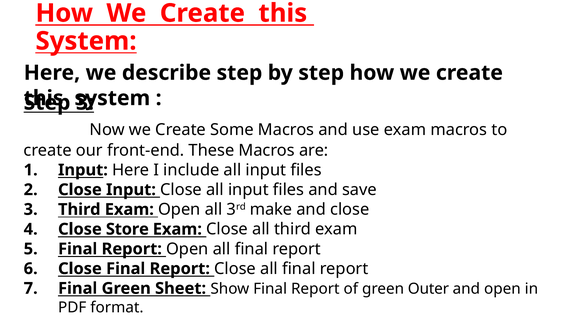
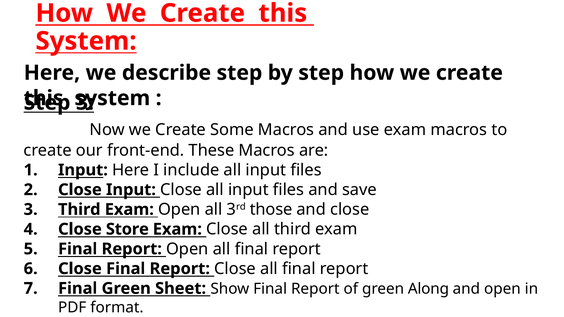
make: make -> those
Outer: Outer -> Along
